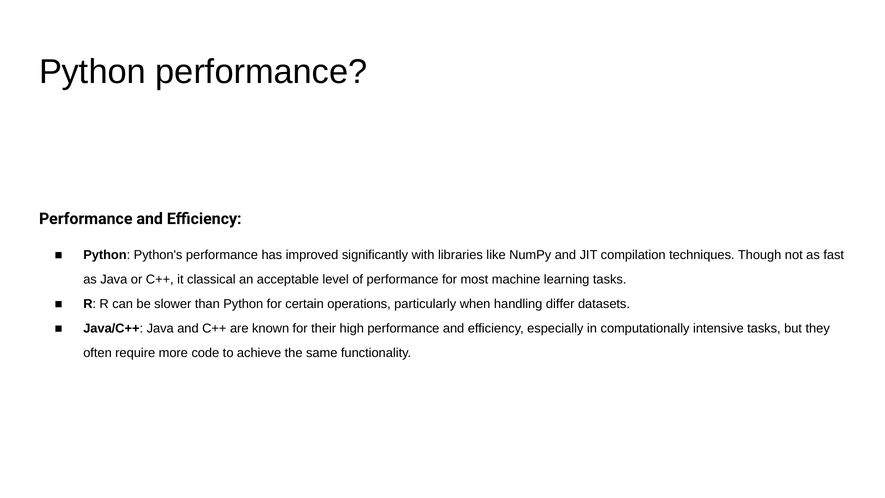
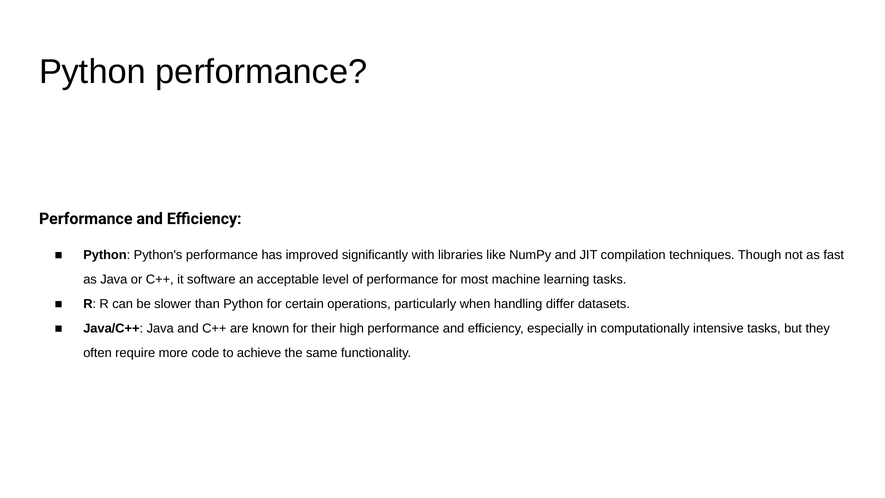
classical: classical -> software
